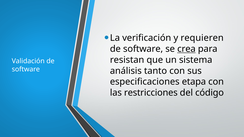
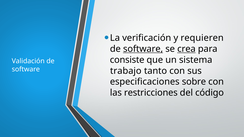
software at (143, 49) underline: none -> present
resistan: resistan -> consiste
análisis: análisis -> trabajo
etapa: etapa -> sobre
